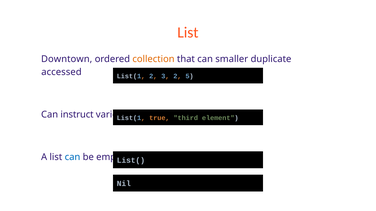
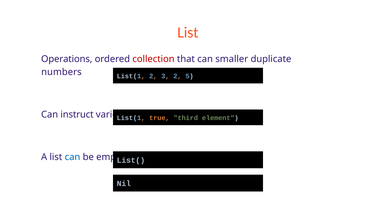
Downtown: Downtown -> Operations
collection colour: orange -> red
accessed: accessed -> numbers
